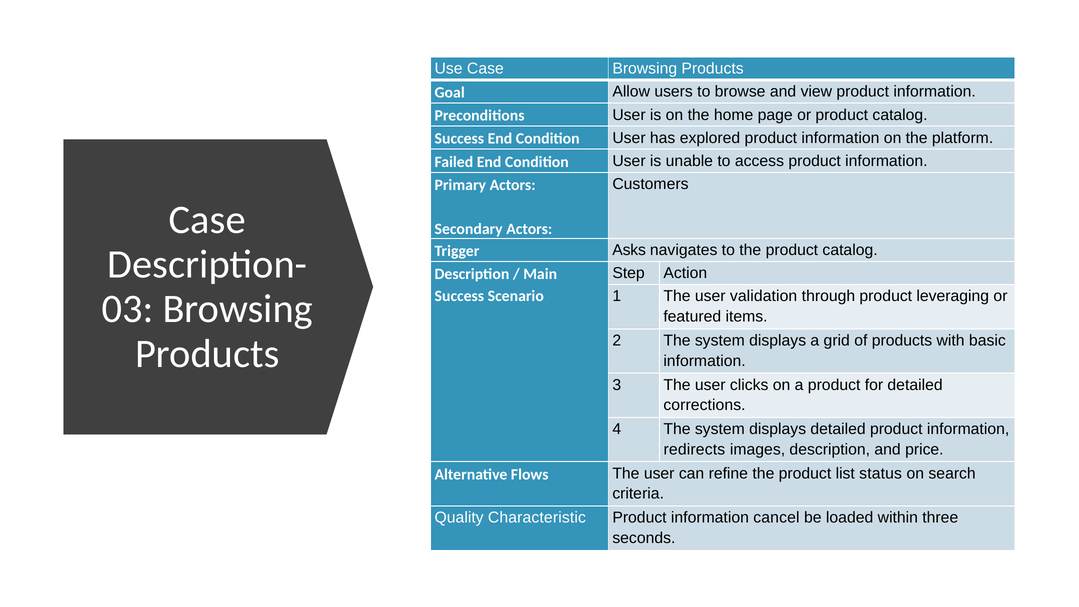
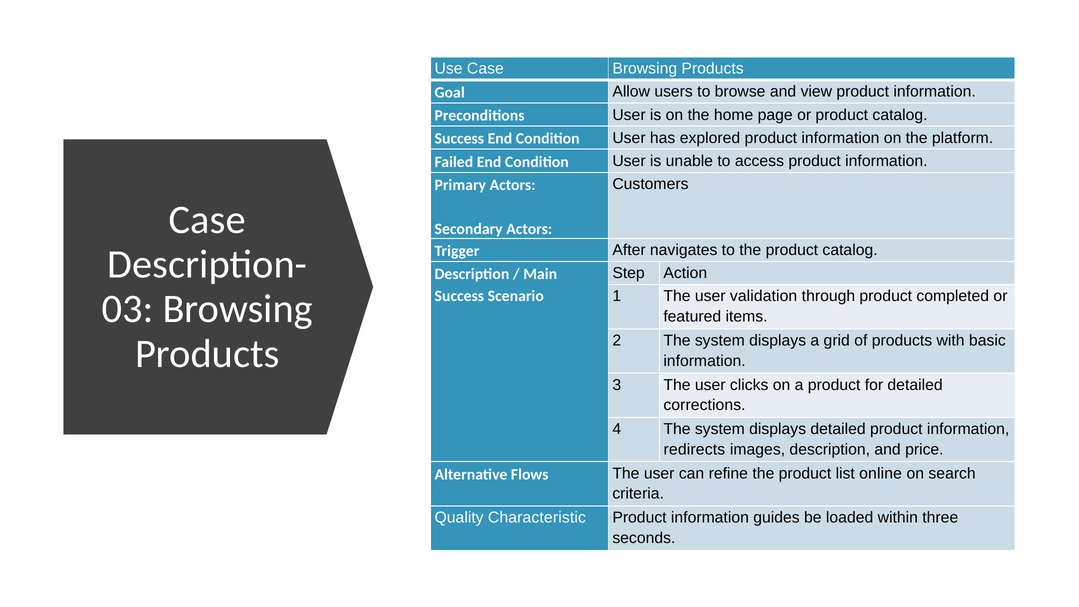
Asks: Asks -> After
leveraging: leveraging -> completed
status: status -> online
cancel: cancel -> guides
